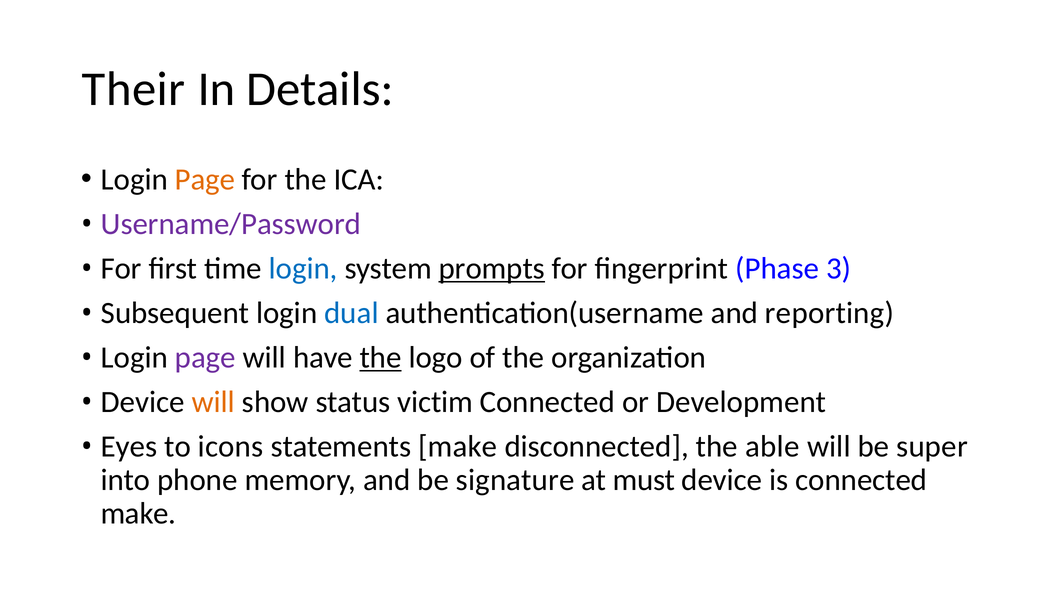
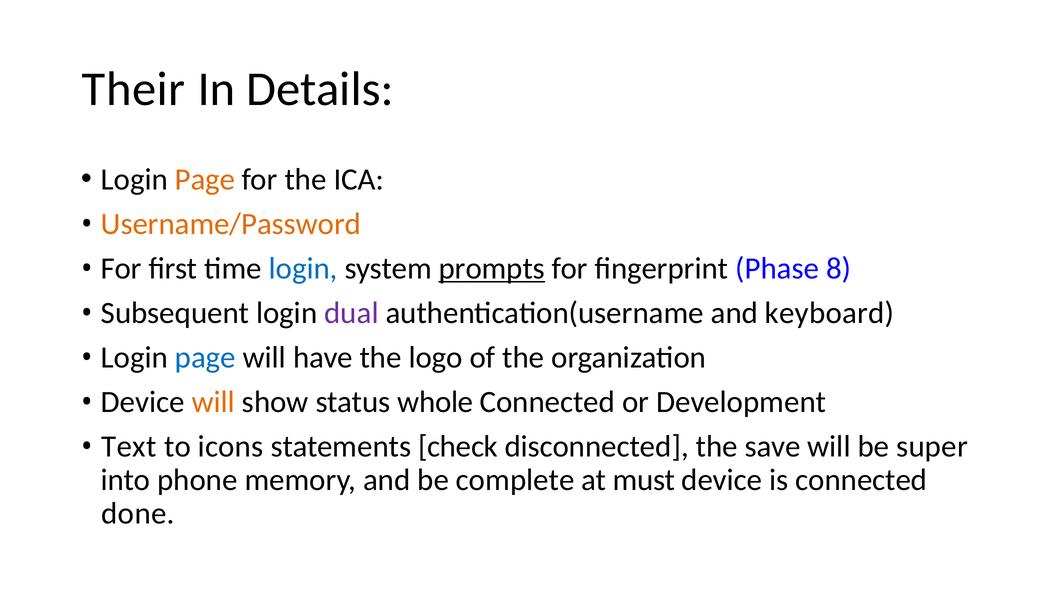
Username/Password colour: purple -> orange
3: 3 -> 8
dual colour: blue -> purple
reporting: reporting -> keyboard
page at (205, 358) colour: purple -> blue
the at (381, 358) underline: present -> none
victim: victim -> whole
Eyes: Eyes -> Text
statements make: make -> check
able: able -> save
signature: signature -> complete
make at (138, 514): make -> done
